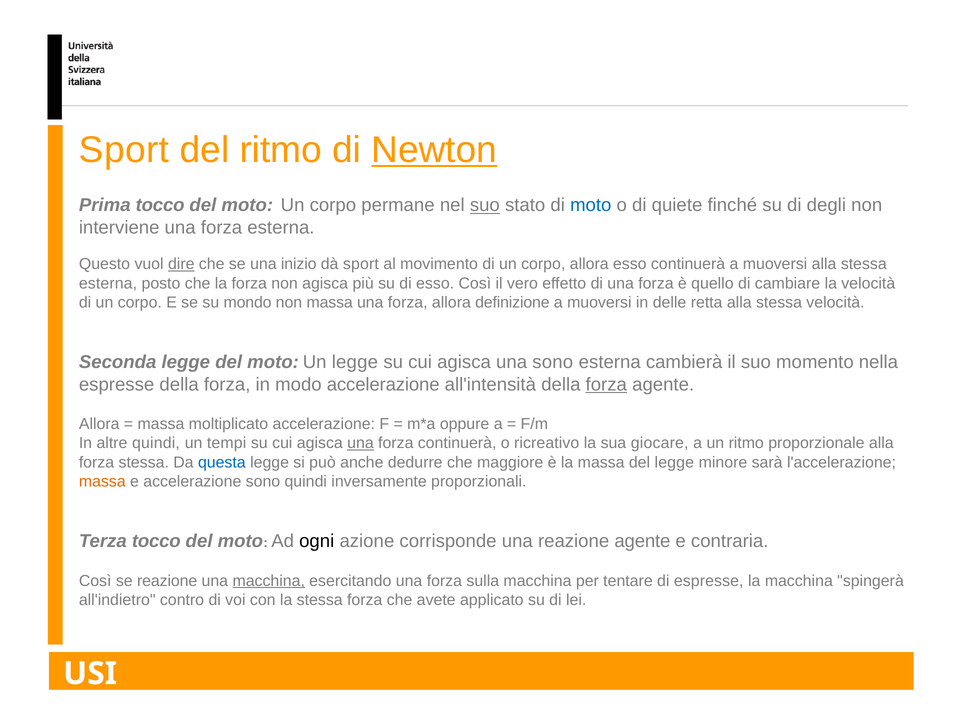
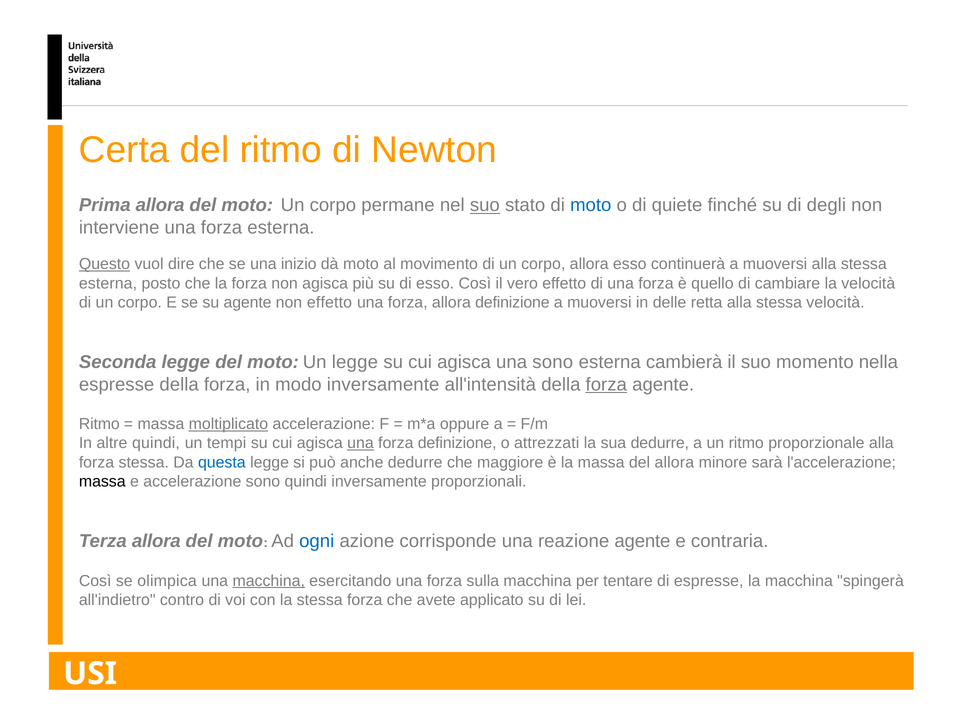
Sport at (124, 150): Sport -> Certa
Newton underline: present -> none
Prima tocco: tocco -> allora
Questo underline: none -> present
dire underline: present -> none
dà sport: sport -> moto
su mondo: mondo -> agente
non massa: massa -> effetto
modo accelerazione: accelerazione -> inversamente
Allora at (99, 424): Allora -> Ritmo
moltiplicato underline: none -> present
forza continuerà: continuerà -> definizione
ricreativo: ricreativo -> attrezzati
sua giocare: giocare -> dedurre
del legge: legge -> allora
massa at (102, 481) colour: orange -> black
Terza tocco: tocco -> allora
ogni colour: black -> blue
se reazione: reazione -> olimpica
